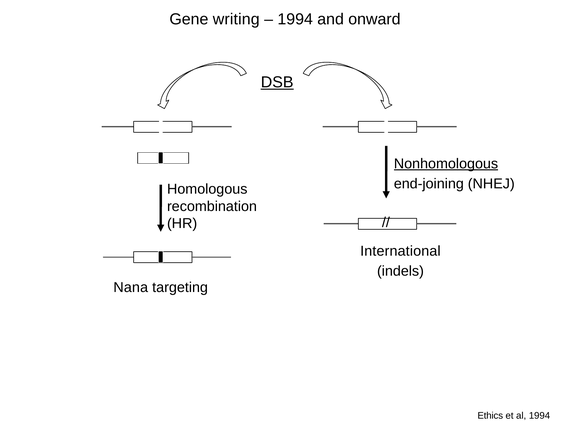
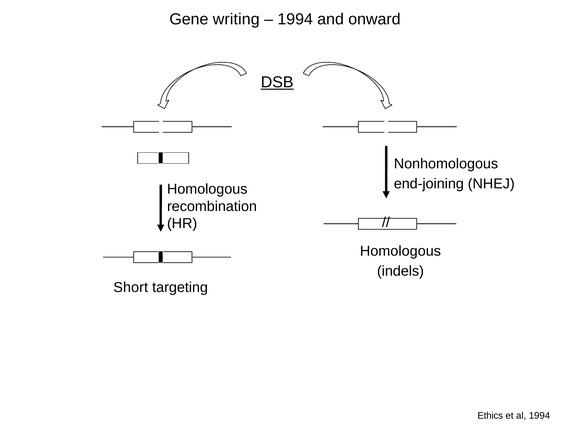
Nonhomologous underline: present -> none
International at (400, 251): International -> Homologous
Nana: Nana -> Short
